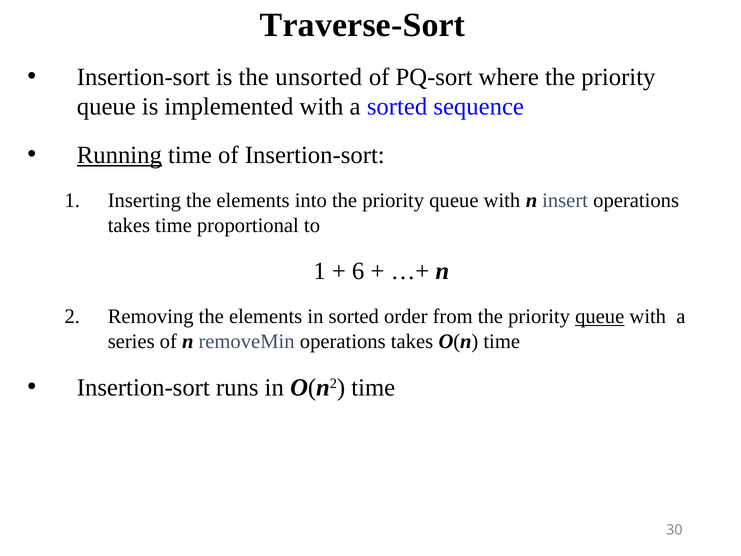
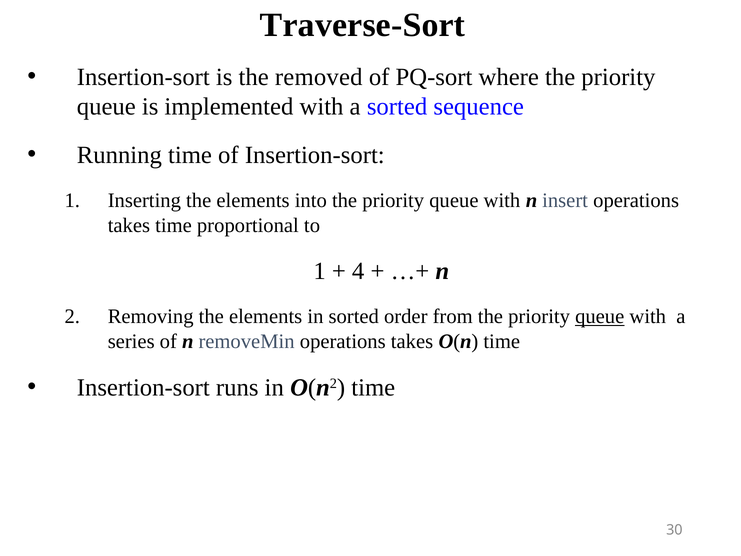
unsorted: unsorted -> removed
Running underline: present -> none
6: 6 -> 4
